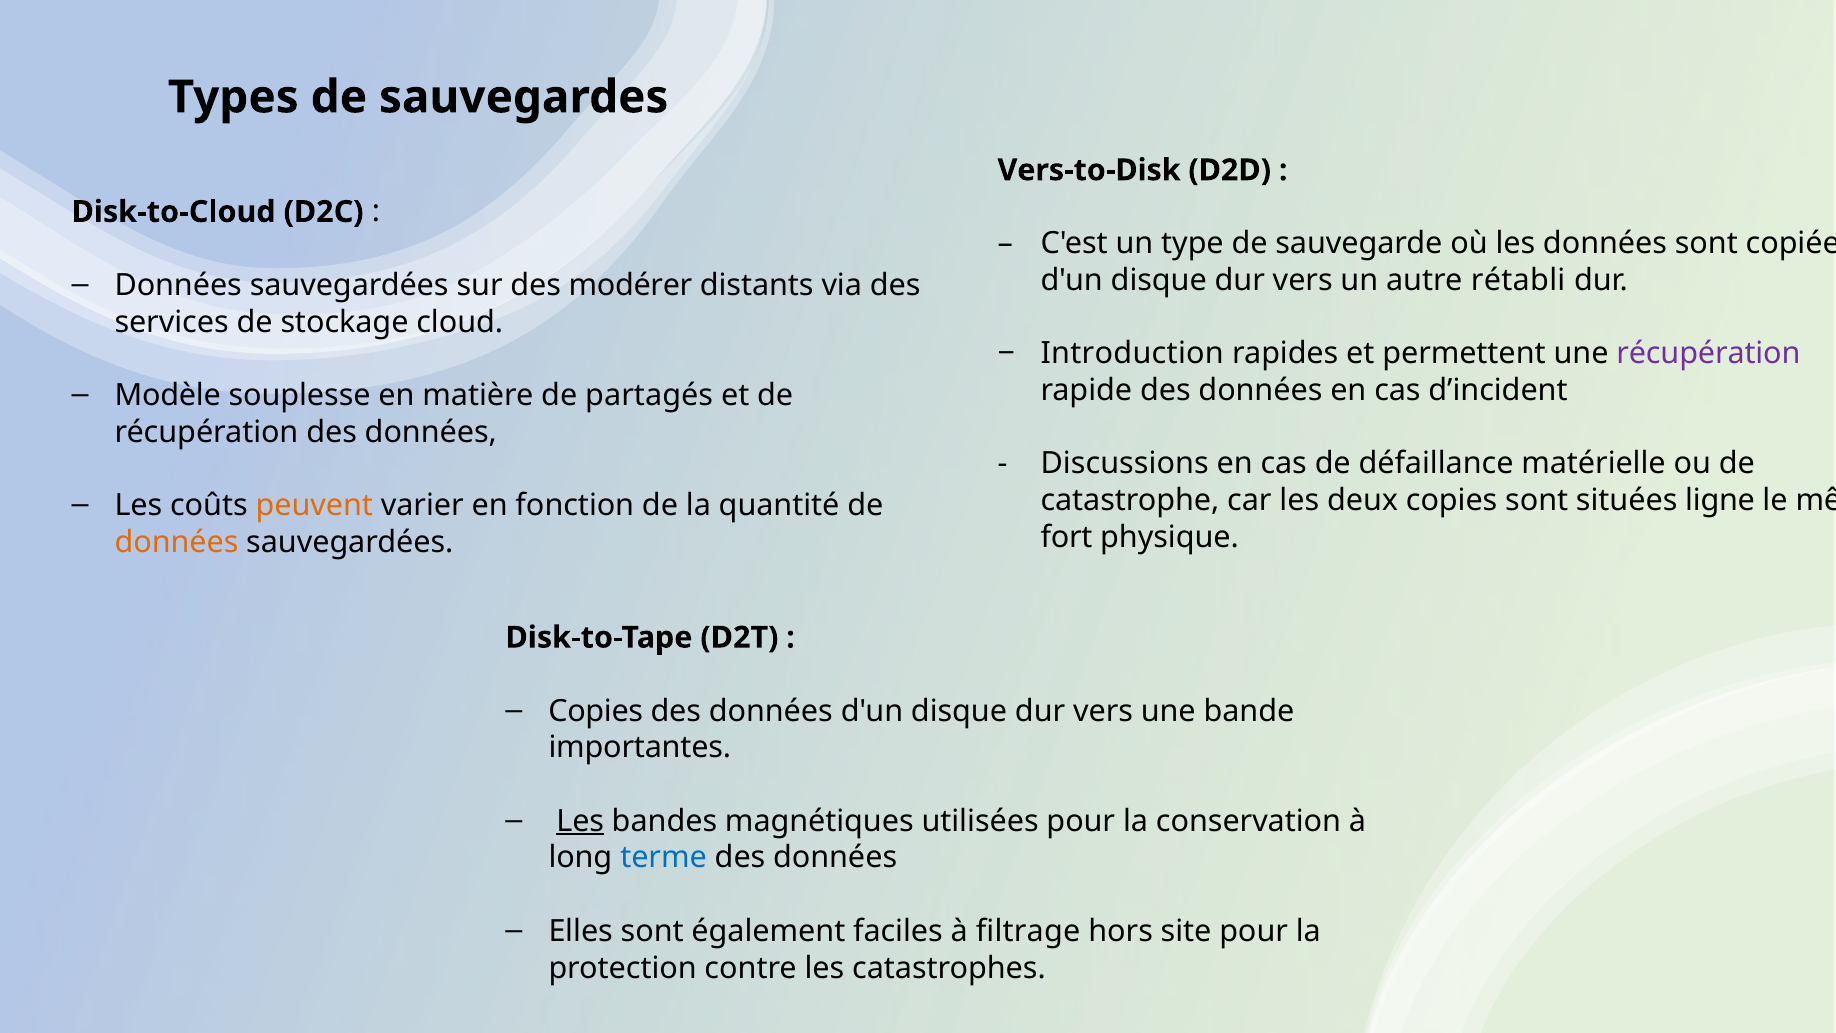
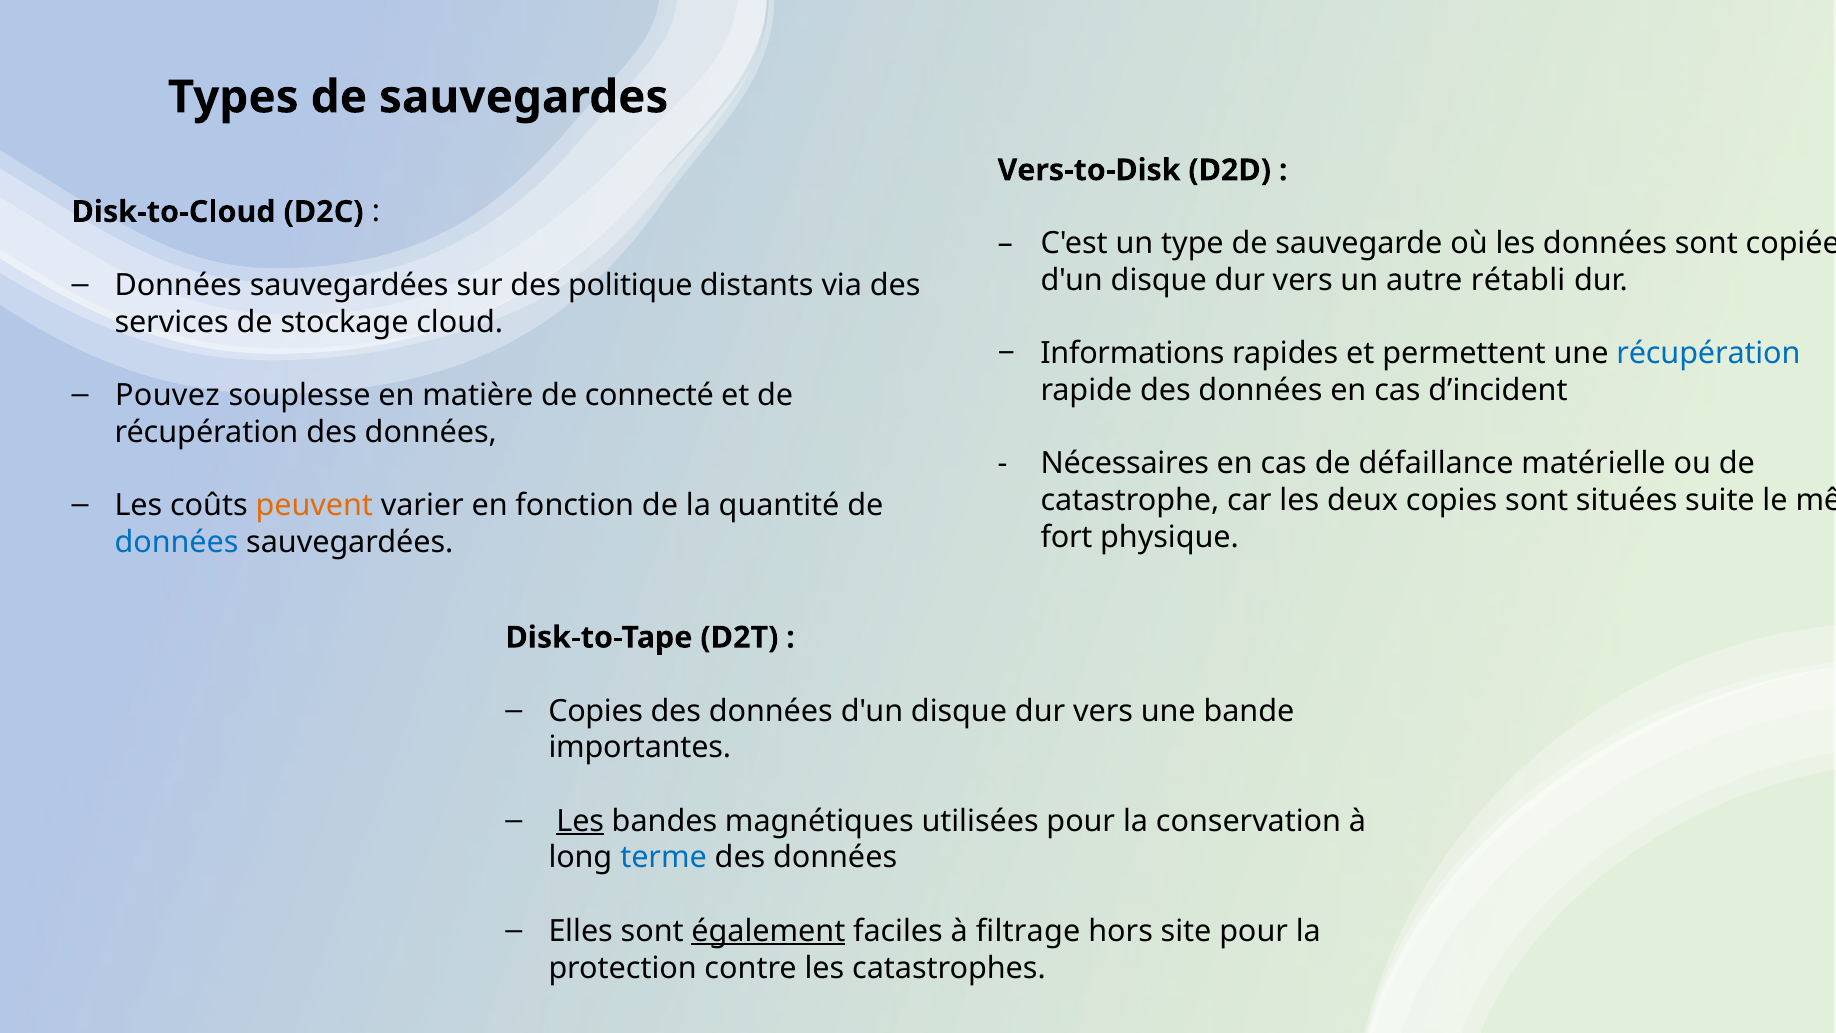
modérer: modérer -> politique
Introduction: Introduction -> Informations
récupération at (1708, 354) colour: purple -> blue
Modèle: Modèle -> Pouvez
partagés: partagés -> connecté
Discussions: Discussions -> Nécessaires
ligne: ligne -> suite
données at (177, 542) colour: orange -> blue
également underline: none -> present
